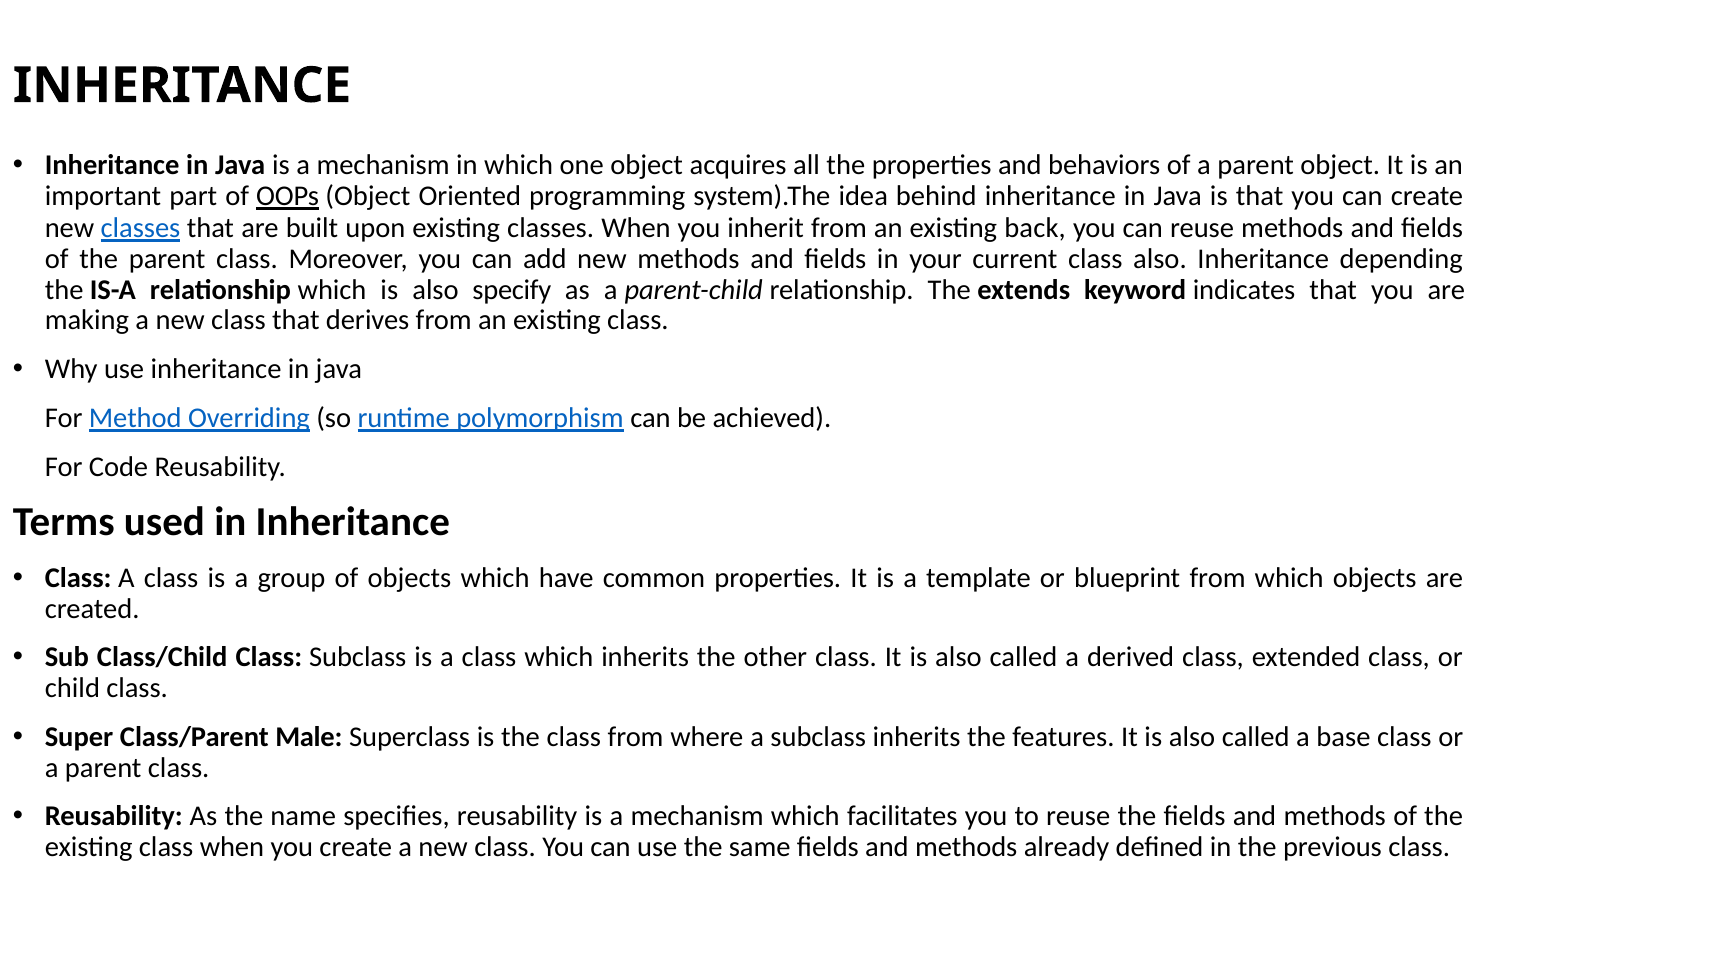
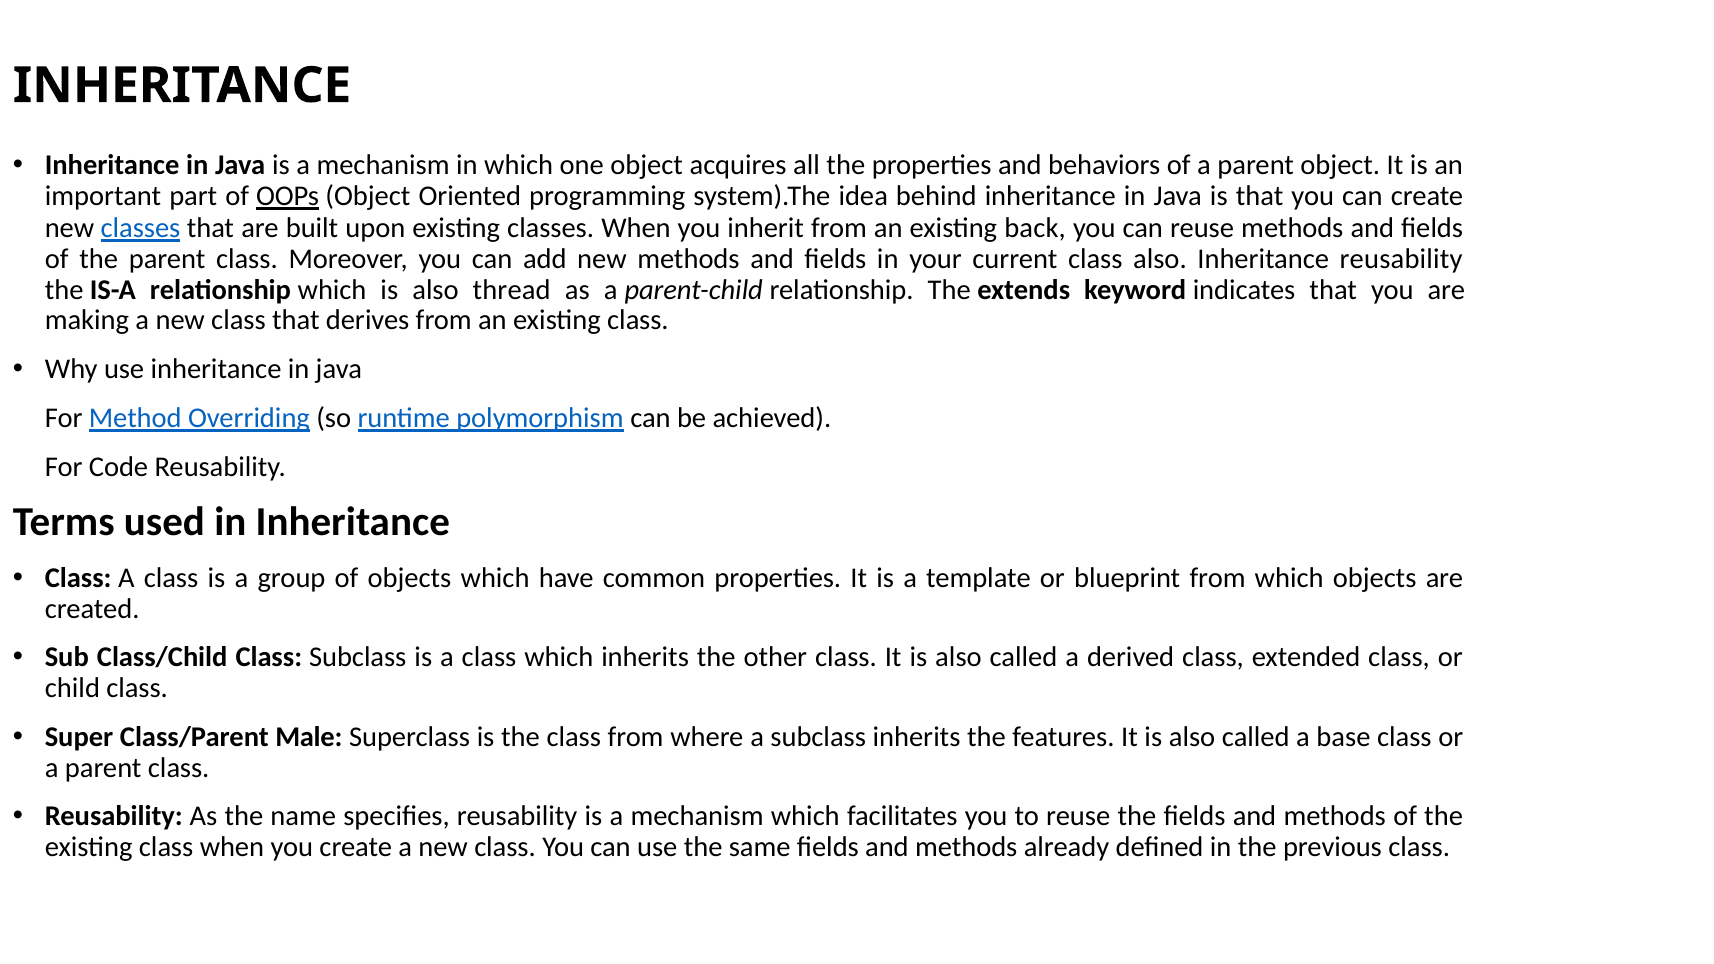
Inheritance depending: depending -> reusability
specify: specify -> thread
